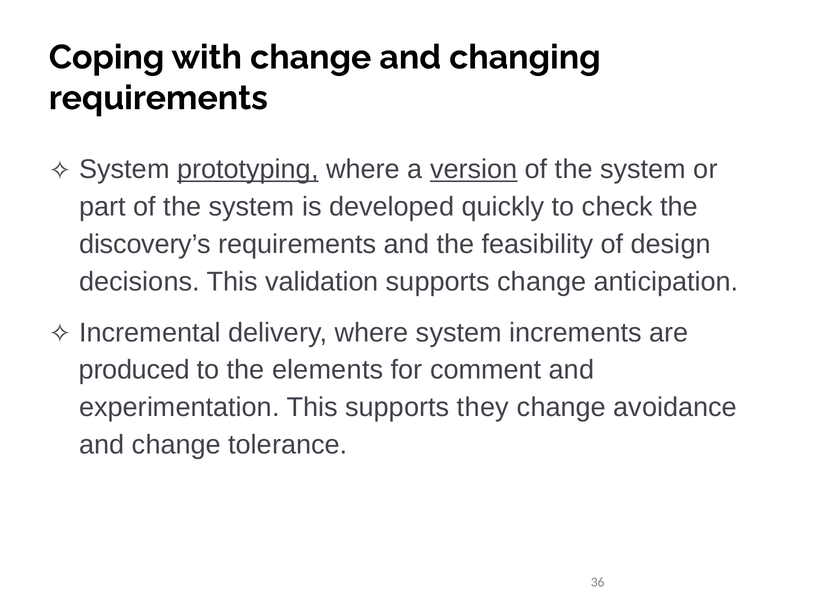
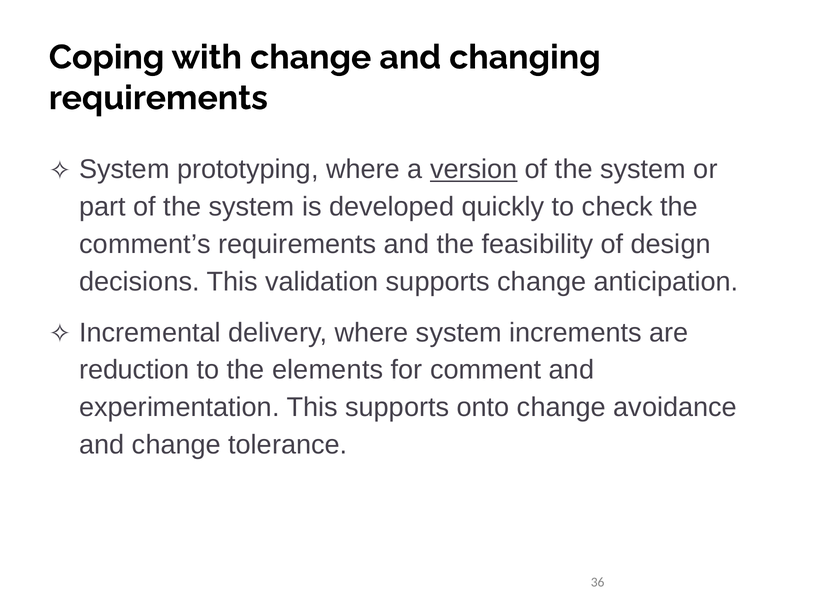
prototyping underline: present -> none
discovery’s: discovery’s -> comment’s
produced: produced -> reduction
they: they -> onto
